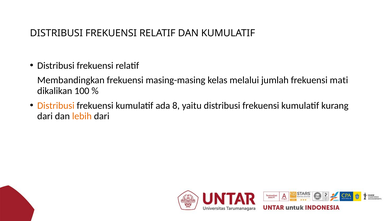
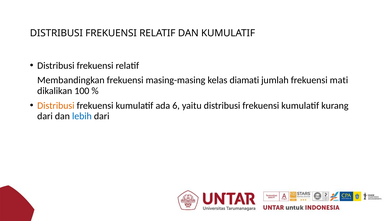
melalui: melalui -> diamati
8: 8 -> 6
lebih colour: orange -> blue
